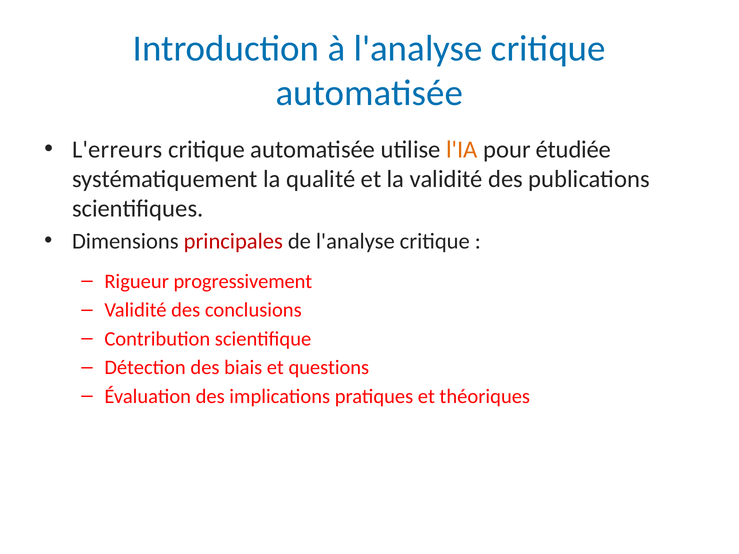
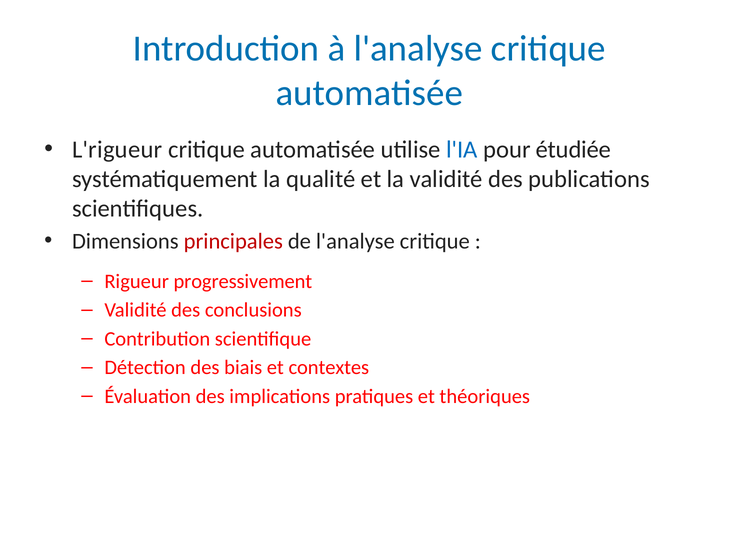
L'erreurs: L'erreurs -> L'rigueur
l'IA colour: orange -> blue
questions: questions -> contextes
